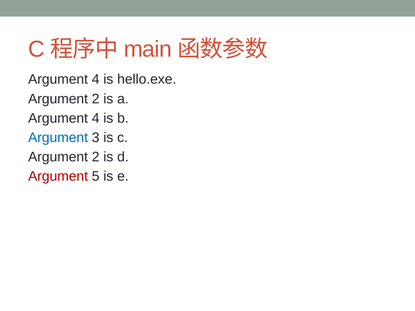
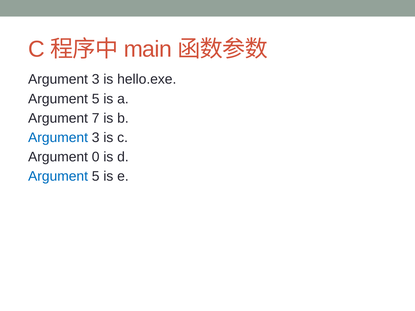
4 at (96, 79): 4 -> 3
2 at (96, 99): 2 -> 5
4 at (96, 118): 4 -> 7
2 at (96, 157): 2 -> 0
Argument at (58, 176) colour: red -> blue
